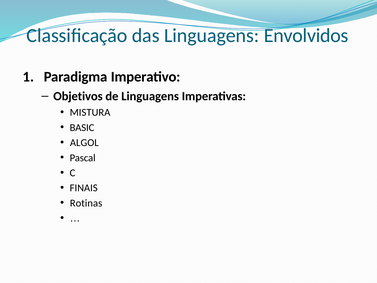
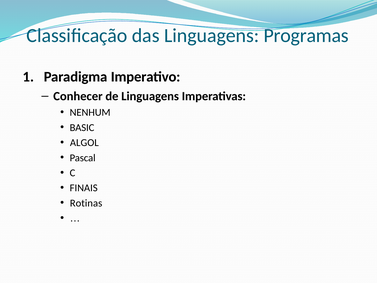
Envolvidos: Envolvidos -> Programas
Objetivos: Objetivos -> Conhecer
MISTURA: MISTURA -> NENHUM
